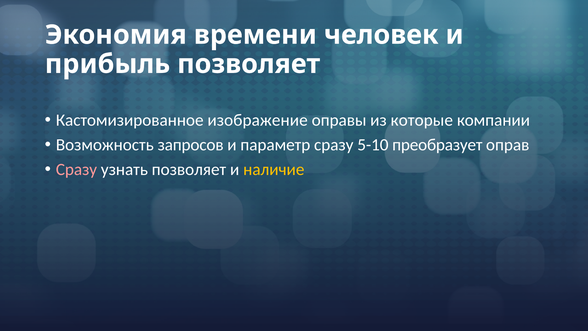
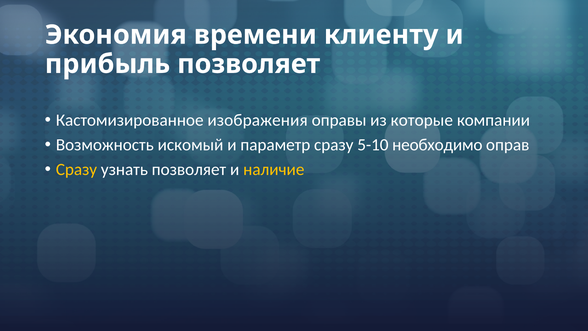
человек: человек -> клиенту
изображение: изображение -> изображения
запросов: запросов -> искомый
преобразует: преобразует -> необходимо
Сразу at (76, 169) colour: pink -> yellow
